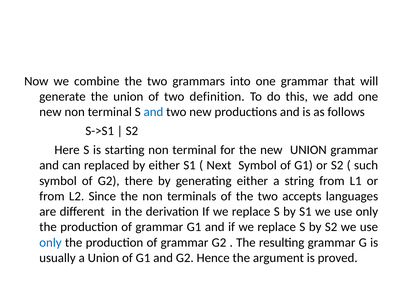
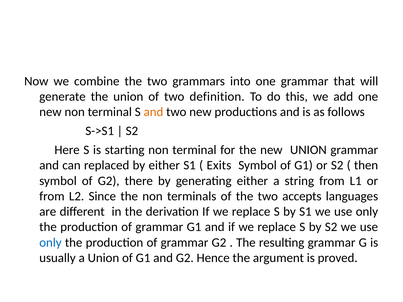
and at (153, 112) colour: blue -> orange
Next: Next -> Exits
such: such -> then
